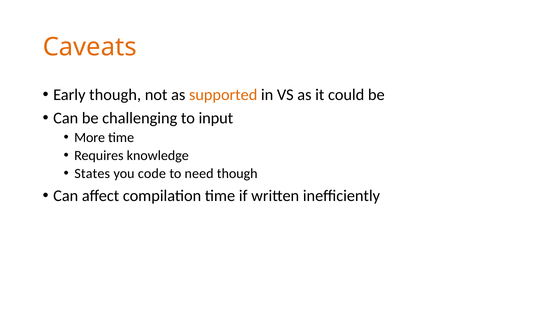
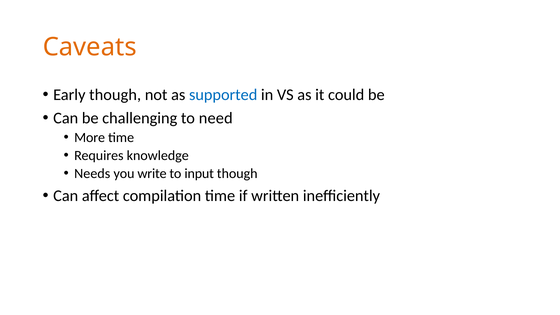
supported colour: orange -> blue
input: input -> need
States: States -> Needs
code: code -> write
need: need -> input
